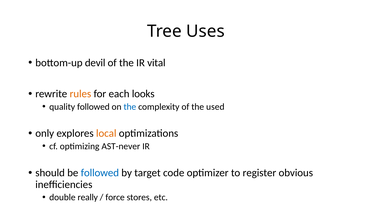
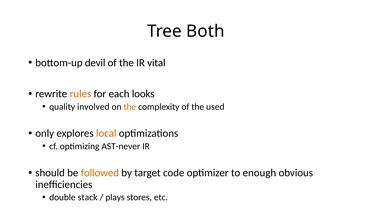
Uses: Uses -> Both
quality followed: followed -> involved
the at (130, 107) colour: blue -> orange
followed at (100, 173) colour: blue -> orange
register: register -> enough
really: really -> stack
force: force -> plays
